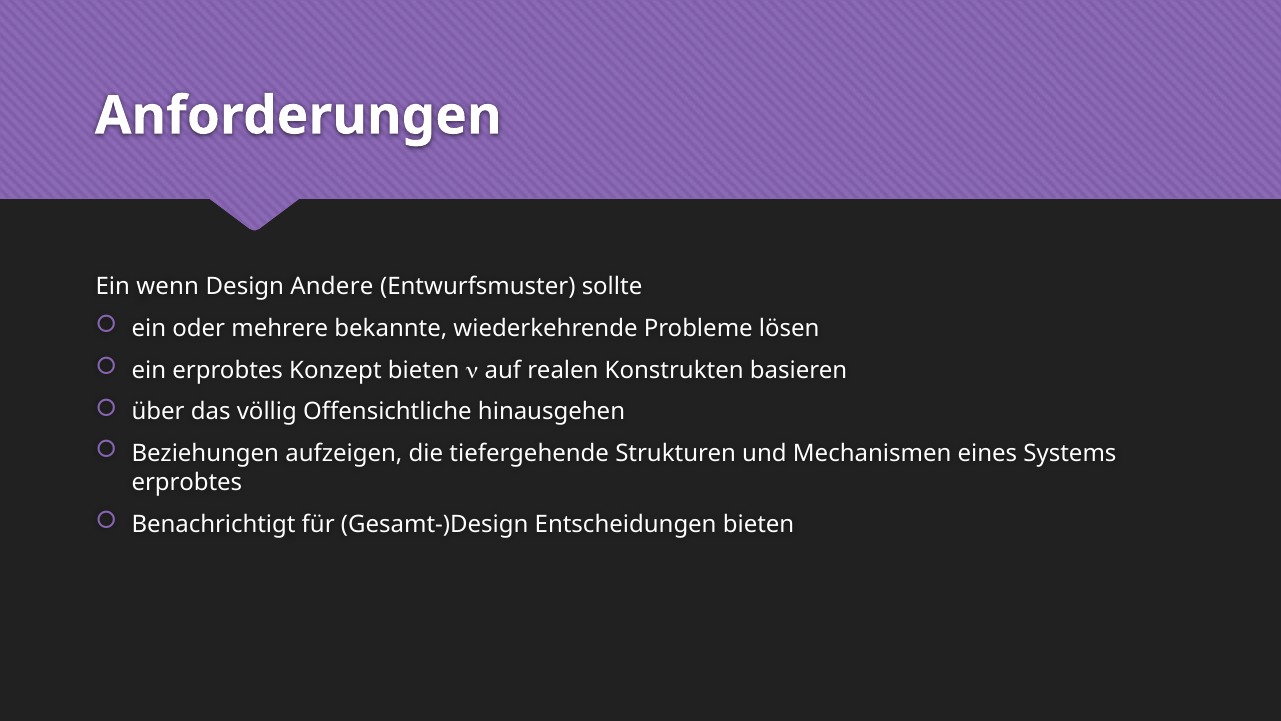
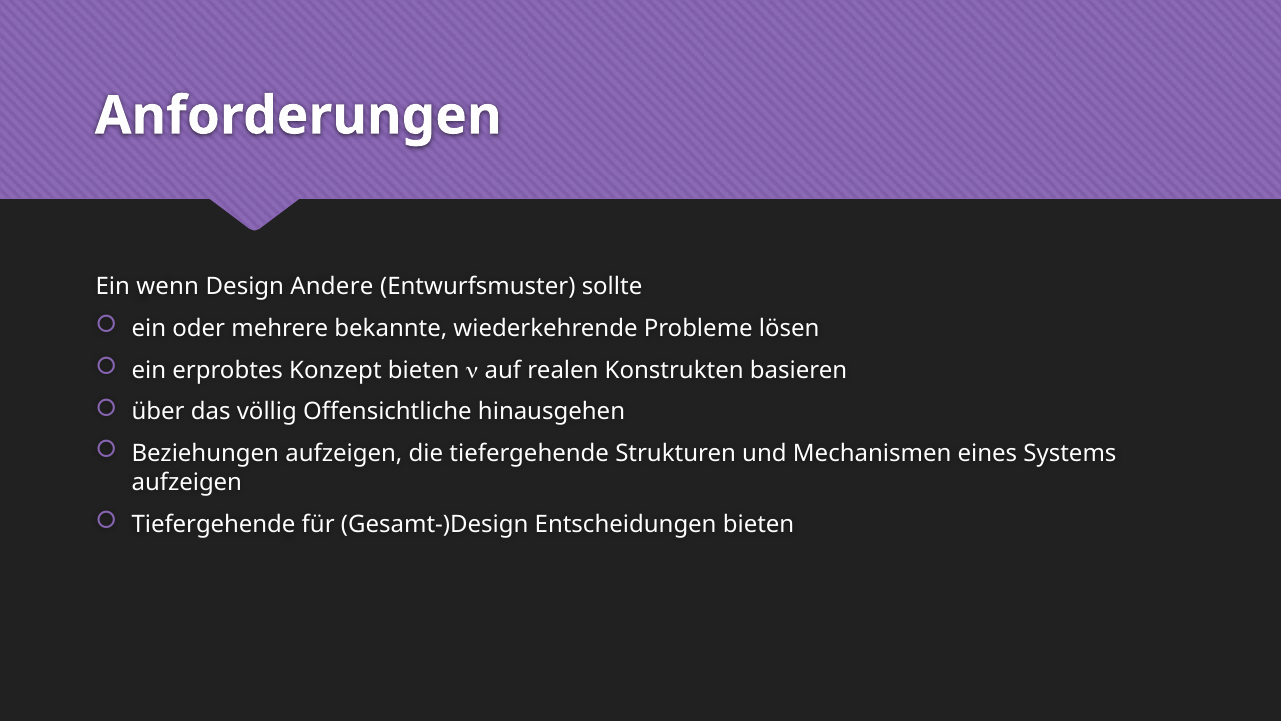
erprobtes at (187, 482): erprobtes -> aufzeigen
Benachrichtigt at (214, 524): Benachrichtigt -> Tiefergehende
